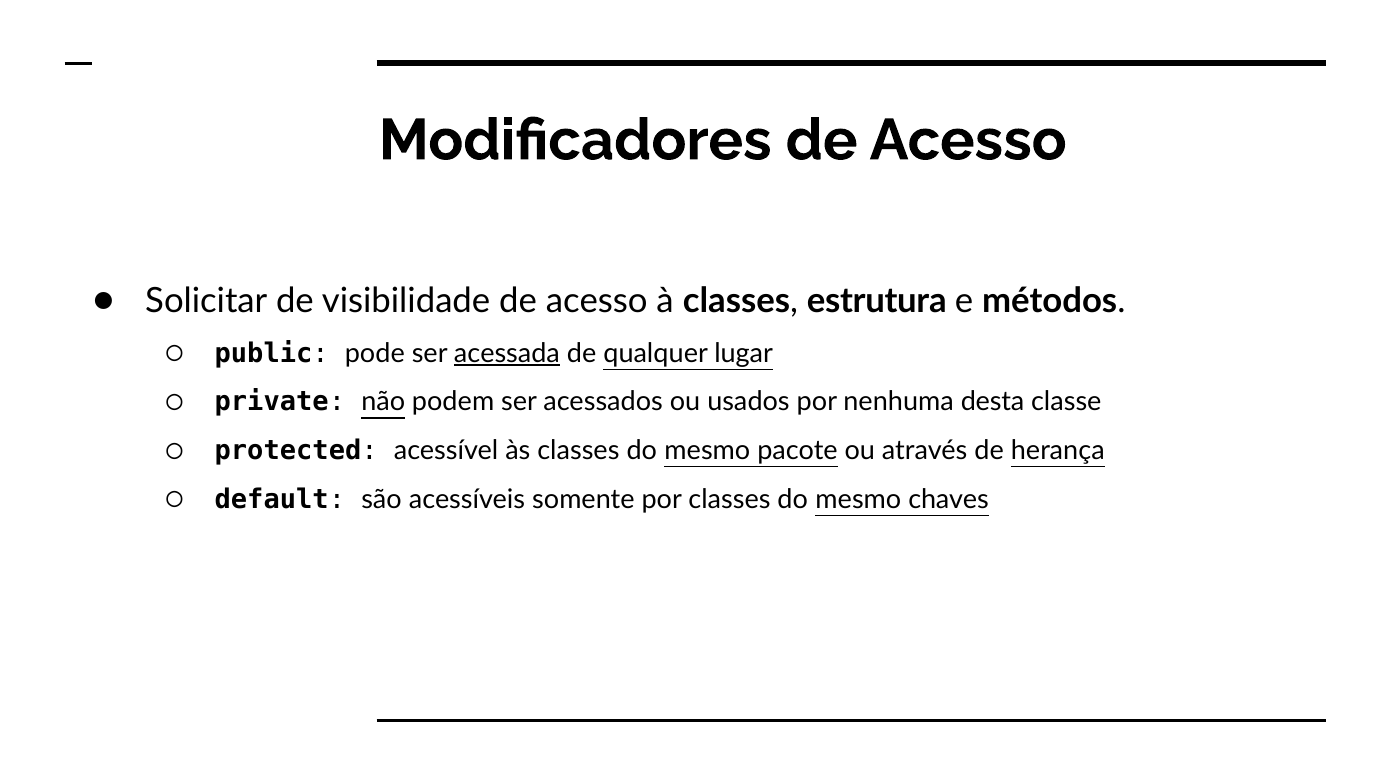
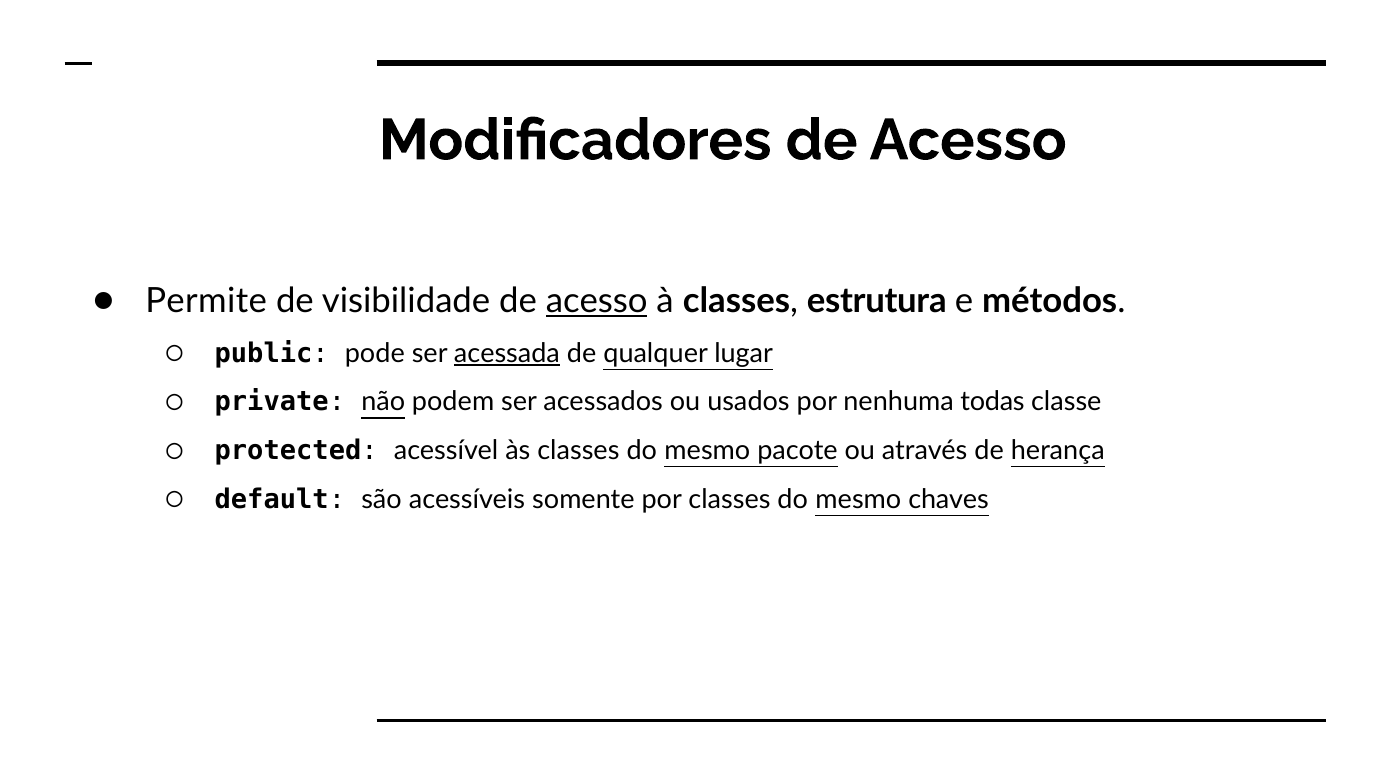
Solicitar: Solicitar -> Permite
acesso at (597, 301) underline: none -> present
desta: desta -> todas
